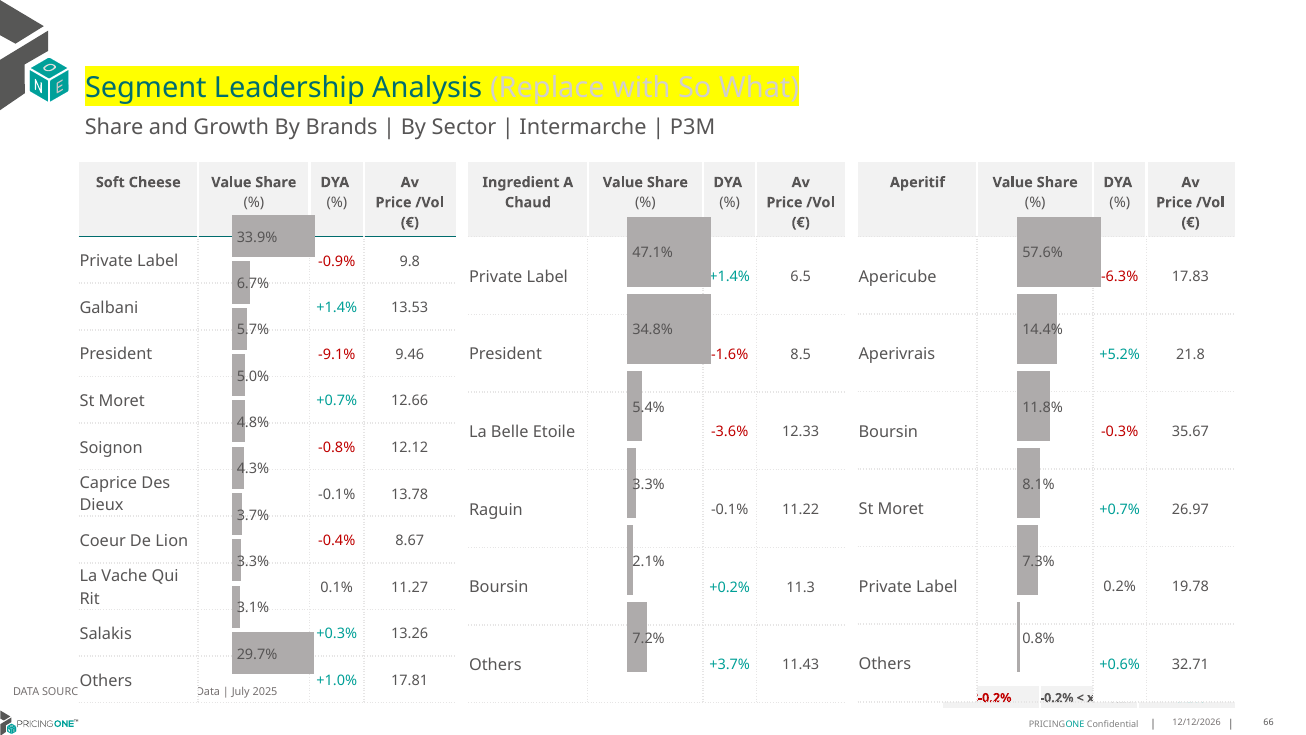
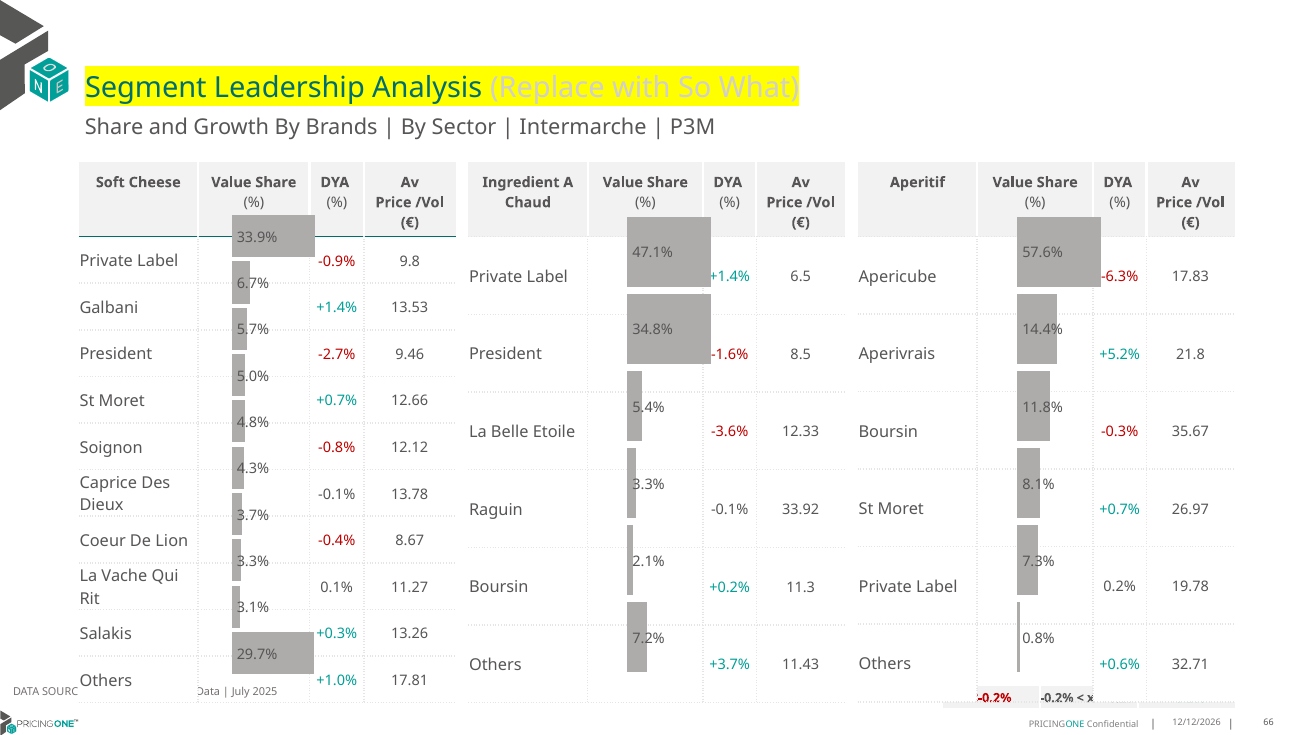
-9.1%: -9.1% -> -2.7%
11.22: 11.22 -> 33.92
